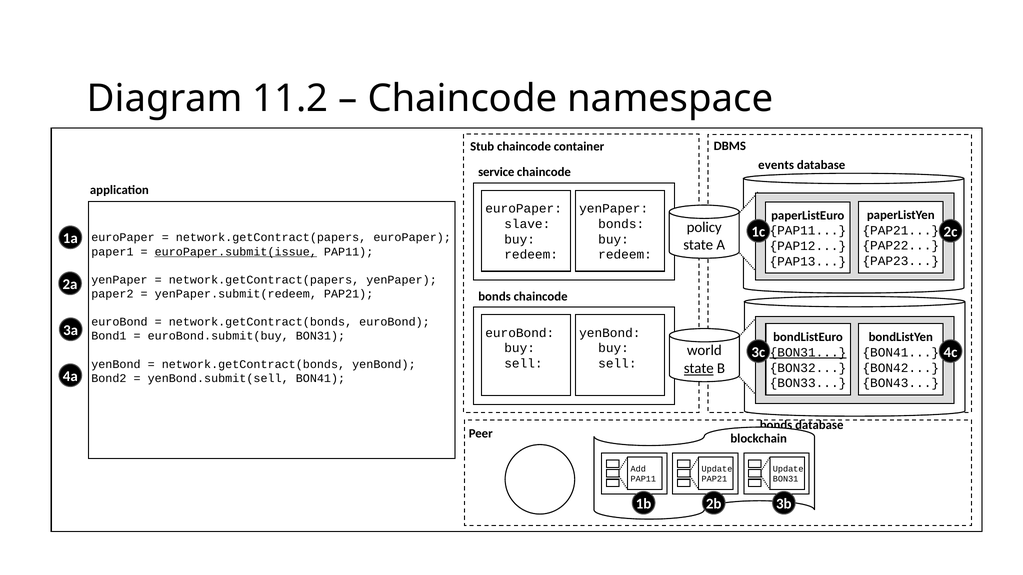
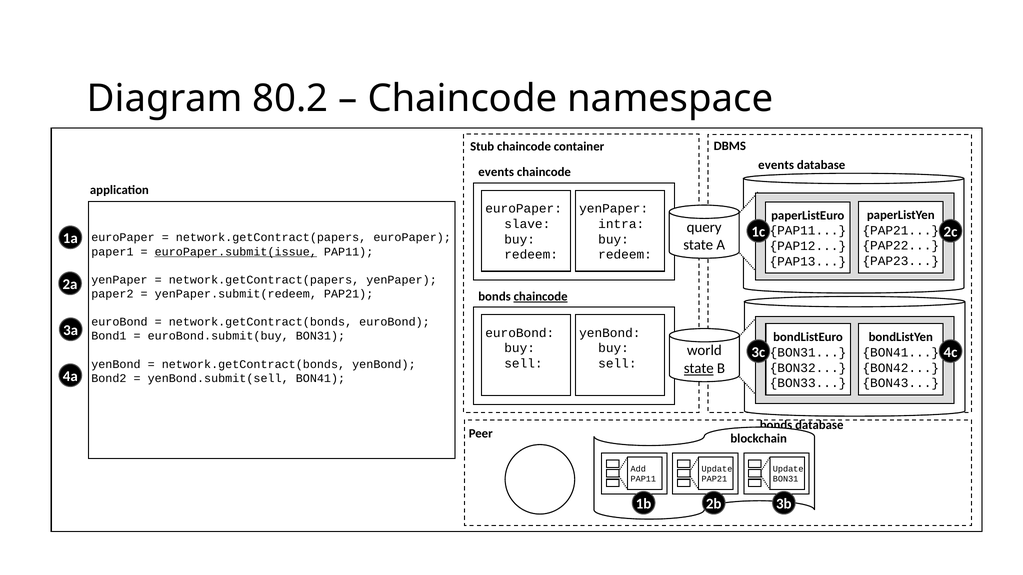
11.2: 11.2 -> 80.2
service at (496, 172): service -> events
bonds at (621, 224): bonds -> intra
policy: policy -> query
chaincode at (541, 297) underline: none -> present
BON31 at (808, 353) underline: present -> none
